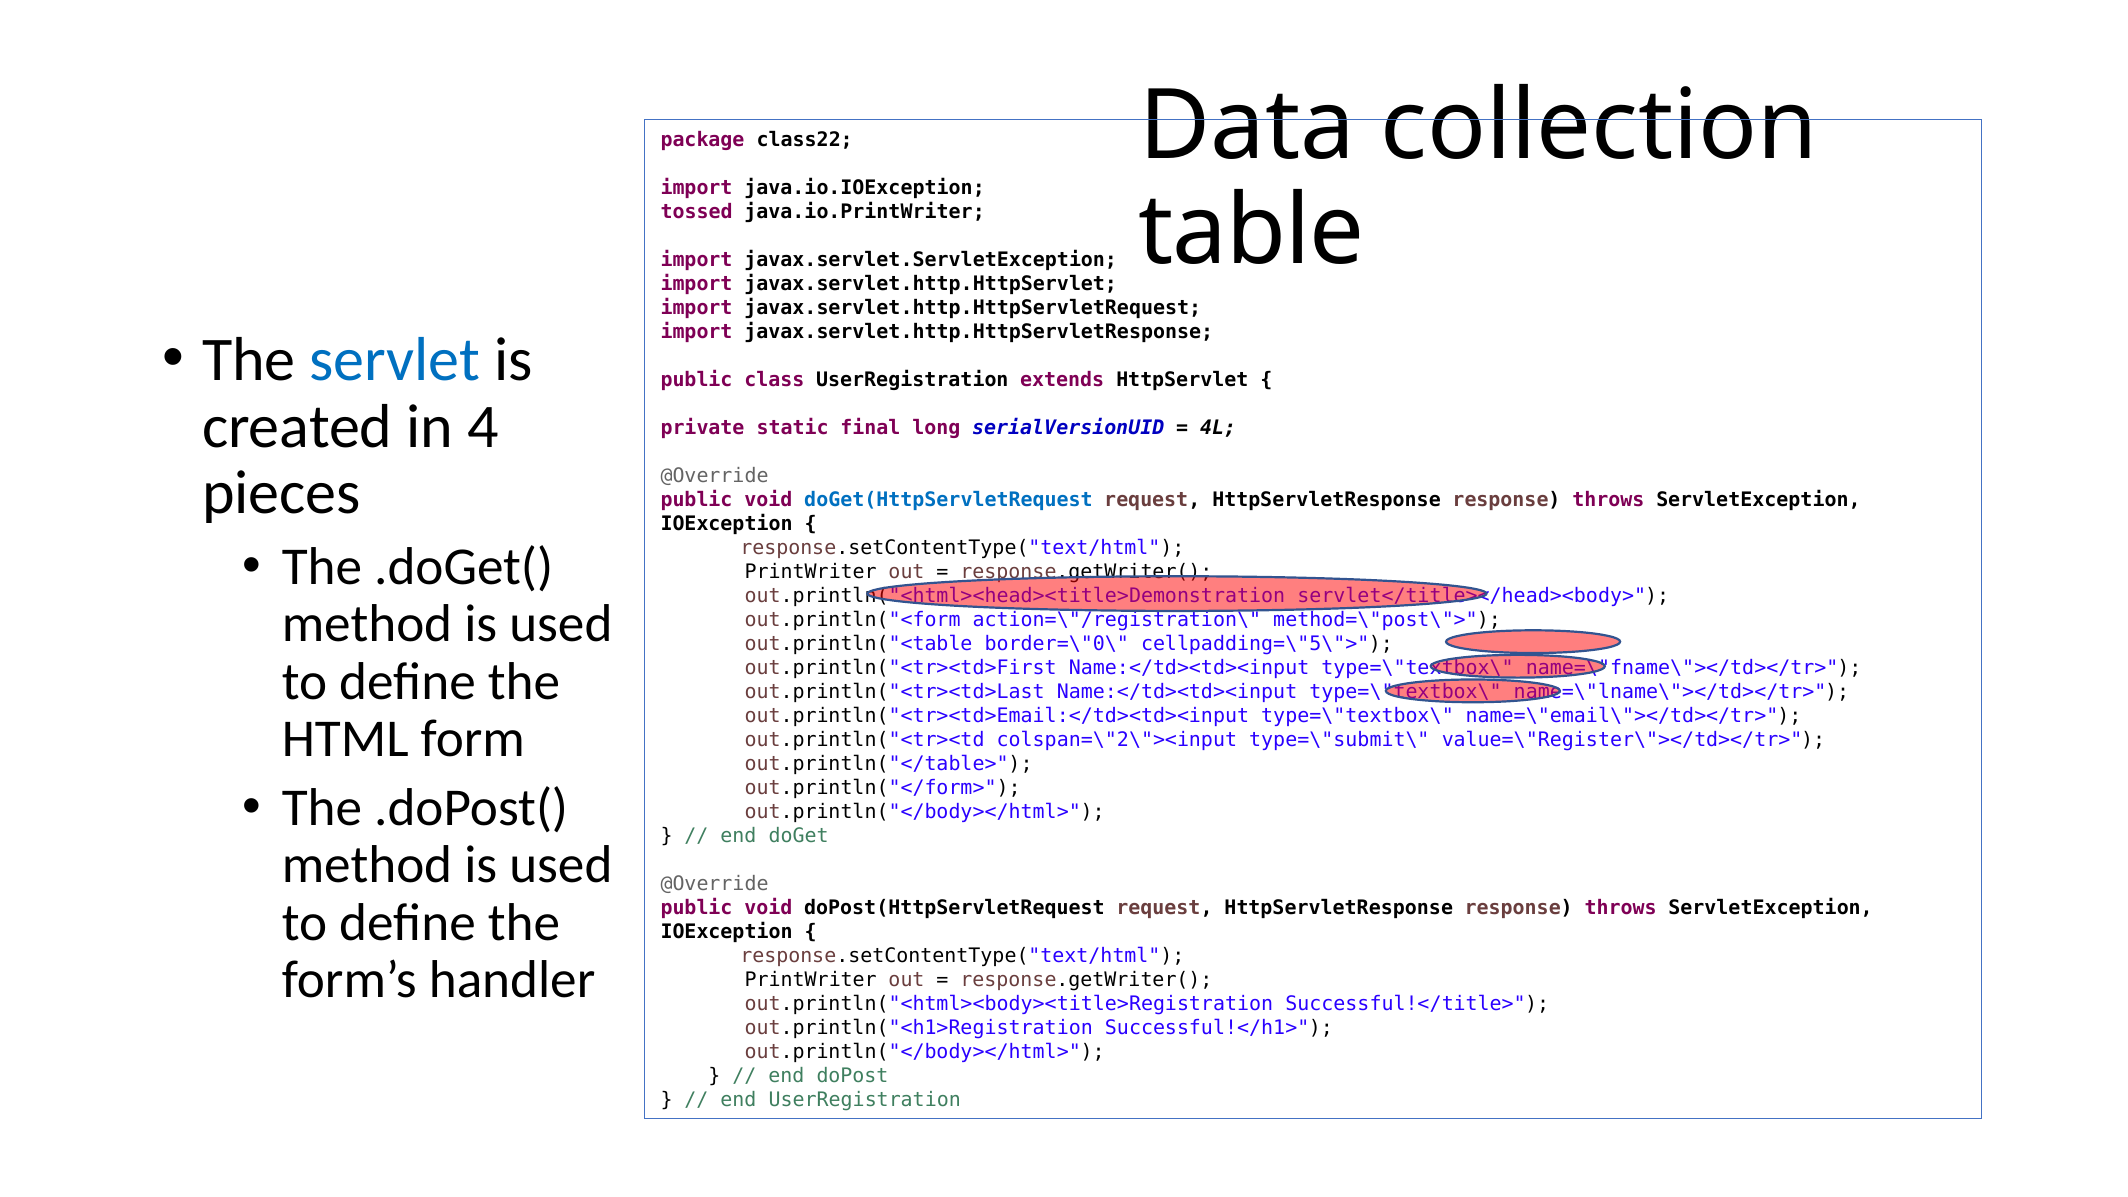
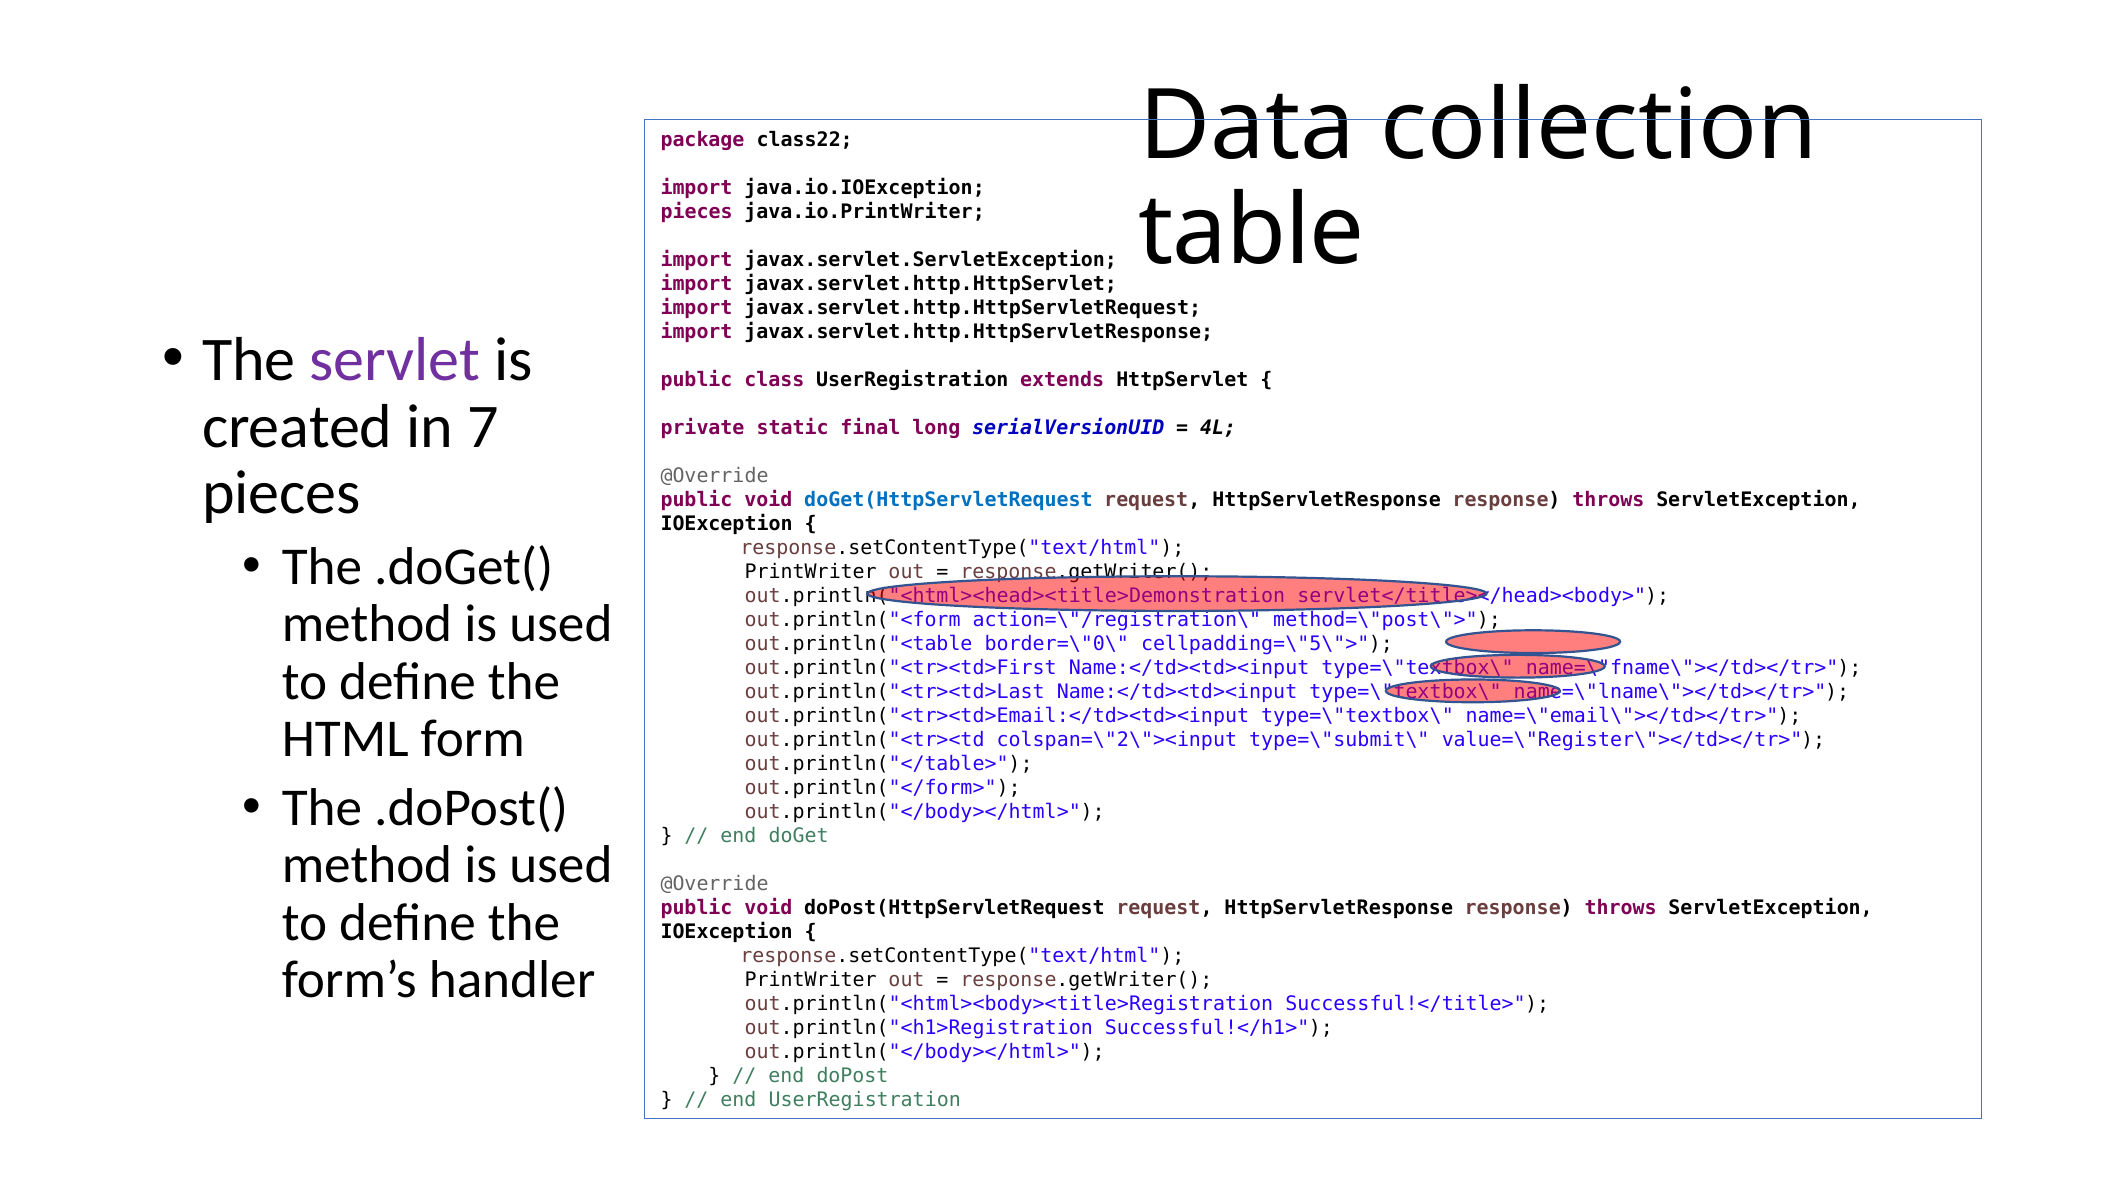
tossed at (697, 212): tossed -> pieces
servlet colour: blue -> purple
4: 4 -> 7
